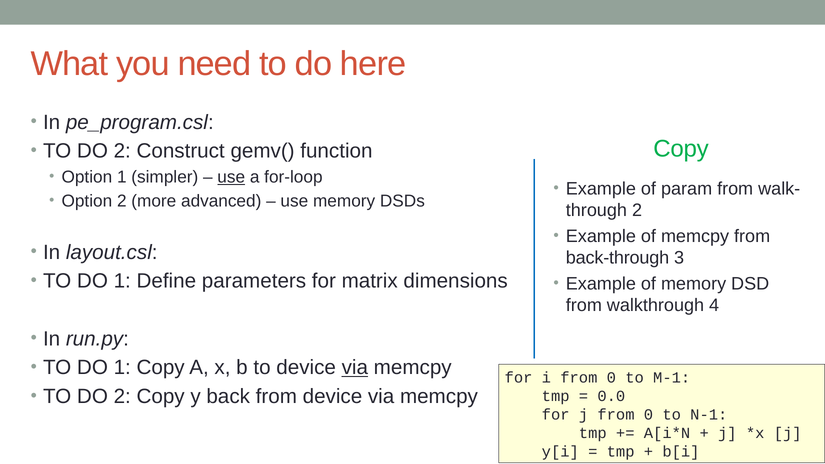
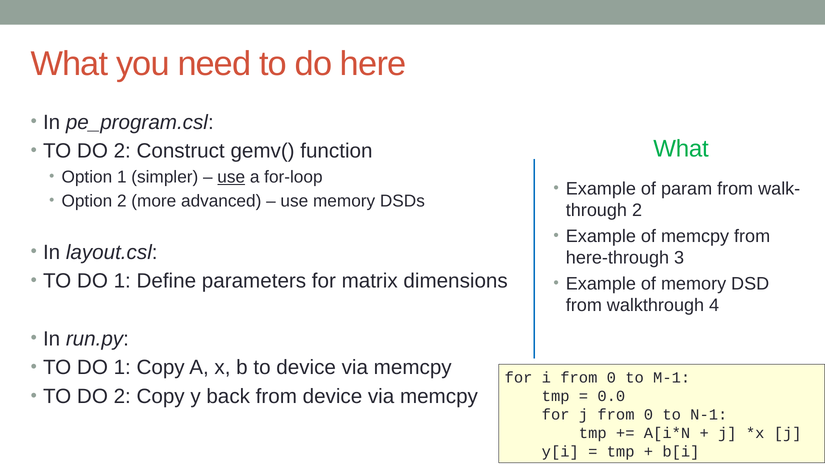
Copy at (681, 149): Copy -> What
back-through: back-through -> here-through
via at (355, 368) underline: present -> none
